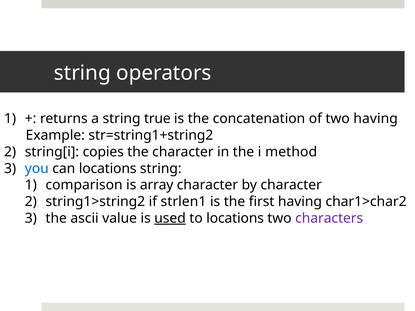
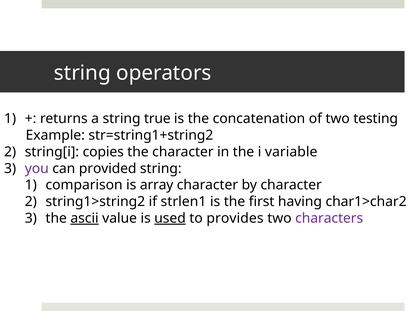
two having: having -> testing
method: method -> variable
you colour: blue -> purple
can locations: locations -> provided
ascii underline: none -> present
to locations: locations -> provides
